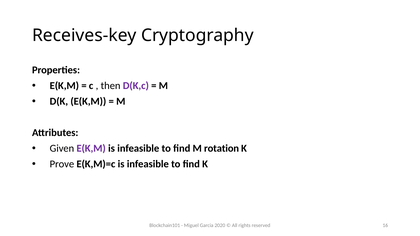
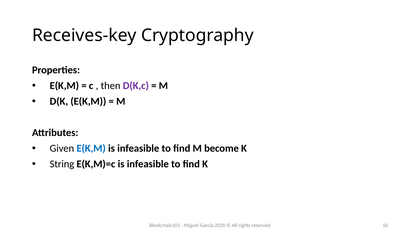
E(K,M at (91, 149) colour: purple -> blue
rotation: rotation -> become
Prove: Prove -> String
